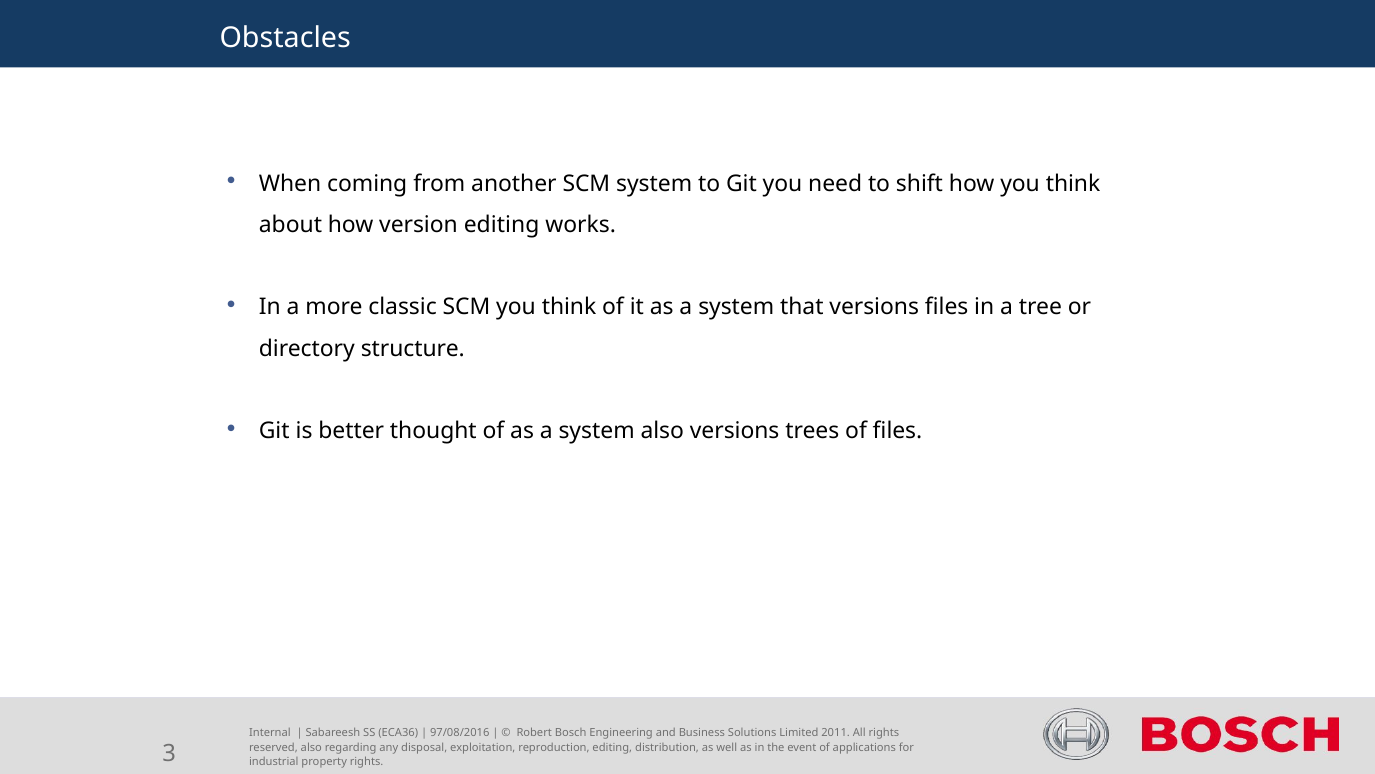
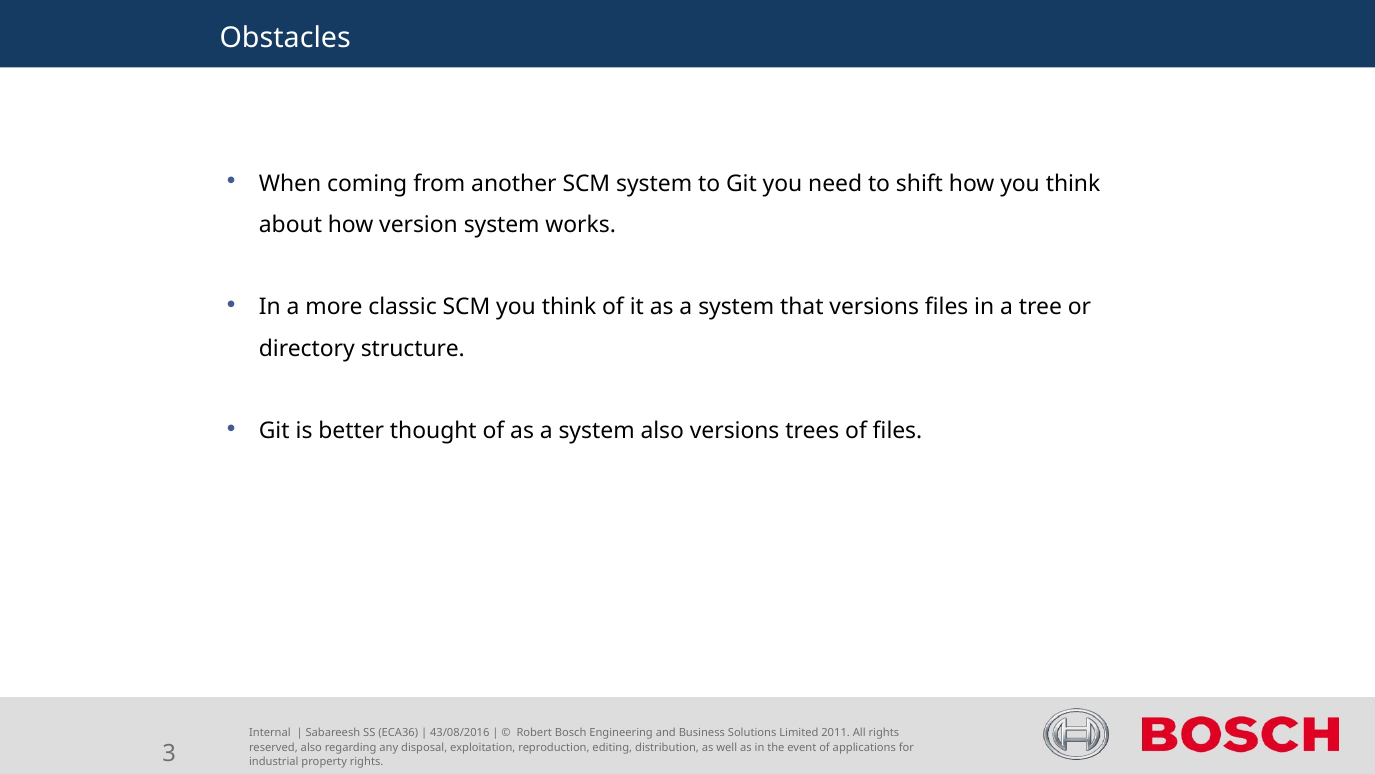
version editing: editing -> system
97/08/2016: 97/08/2016 -> 43/08/2016
